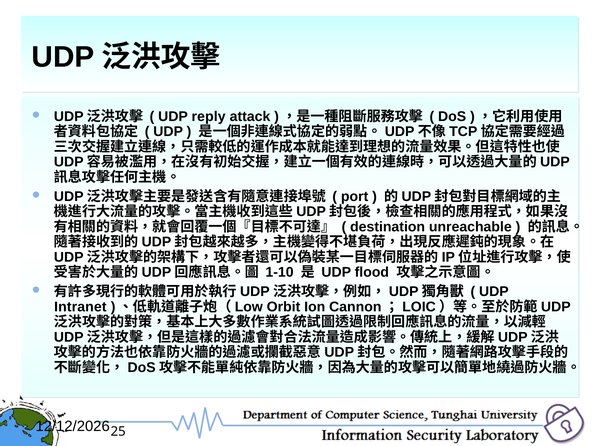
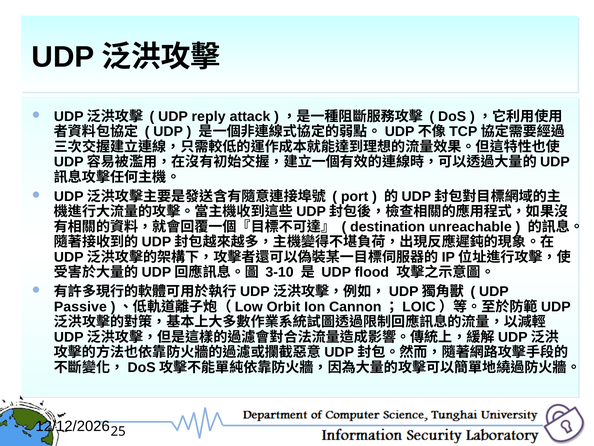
1-10: 1-10 -> 3-10
Intranet: Intranet -> Passive
